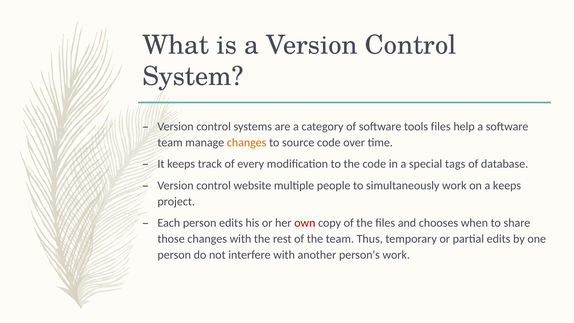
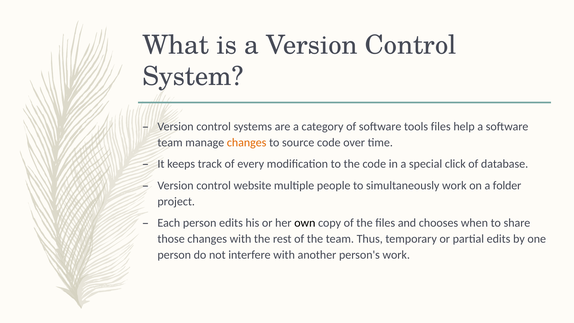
tags: tags -> click
a keeps: keeps -> folder
own colour: red -> black
